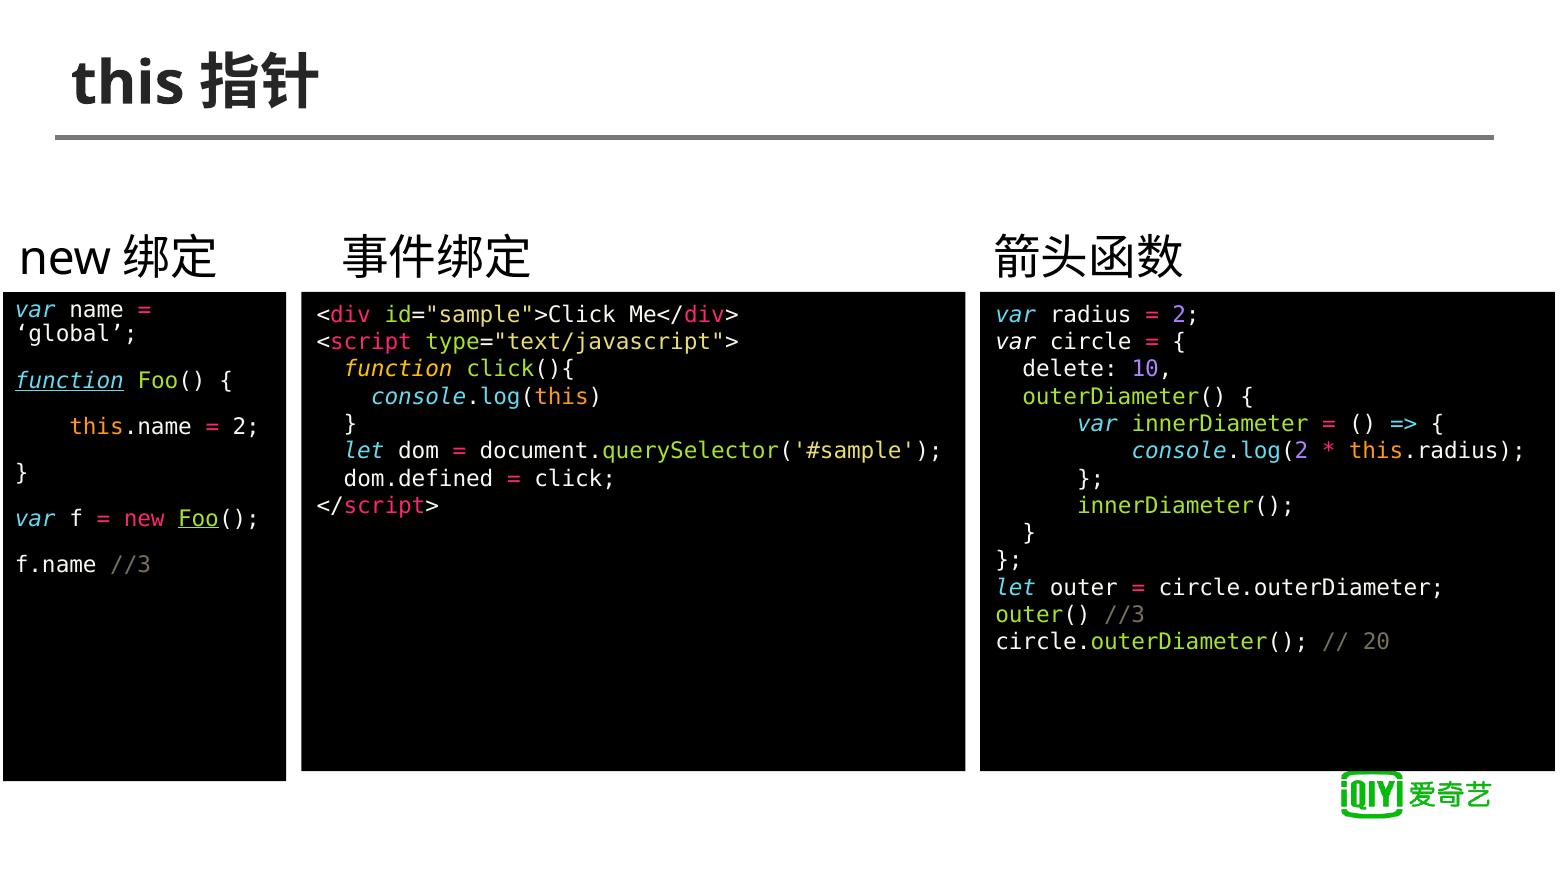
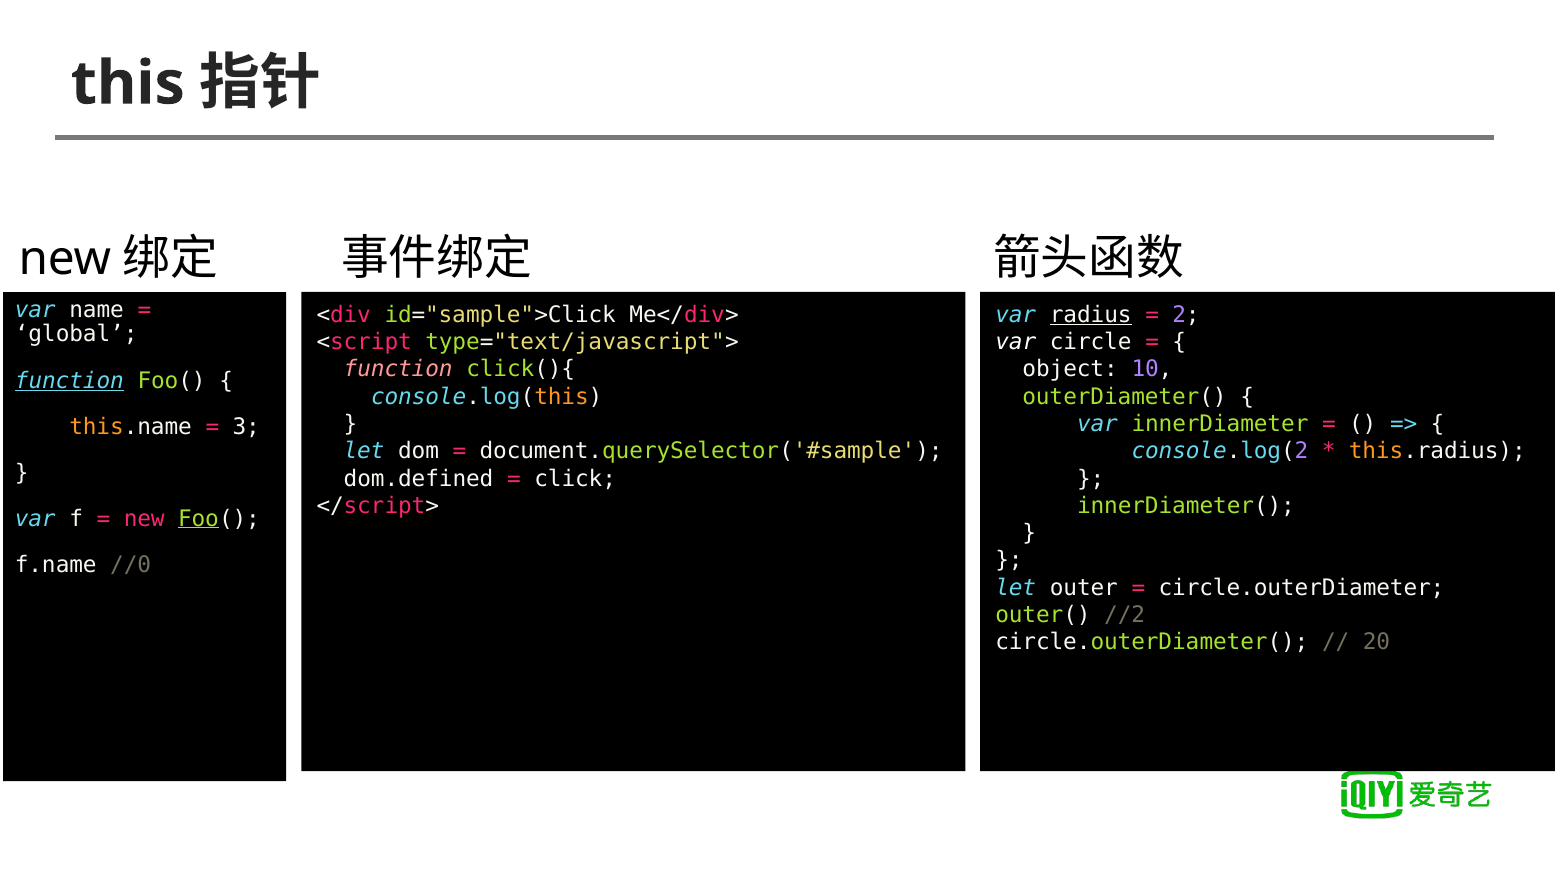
radius underline: none -> present
function at (398, 370) colour: yellow -> pink
delete: delete -> object
2 at (246, 427): 2 -> 3
f.name //3: //3 -> //0
outer( //3: //3 -> //2
